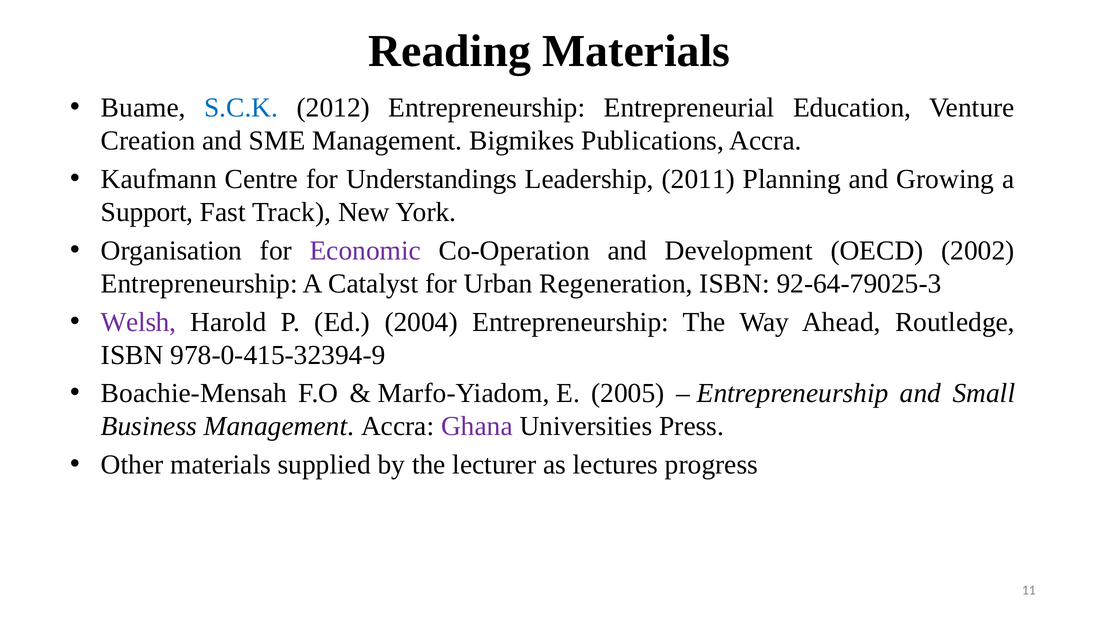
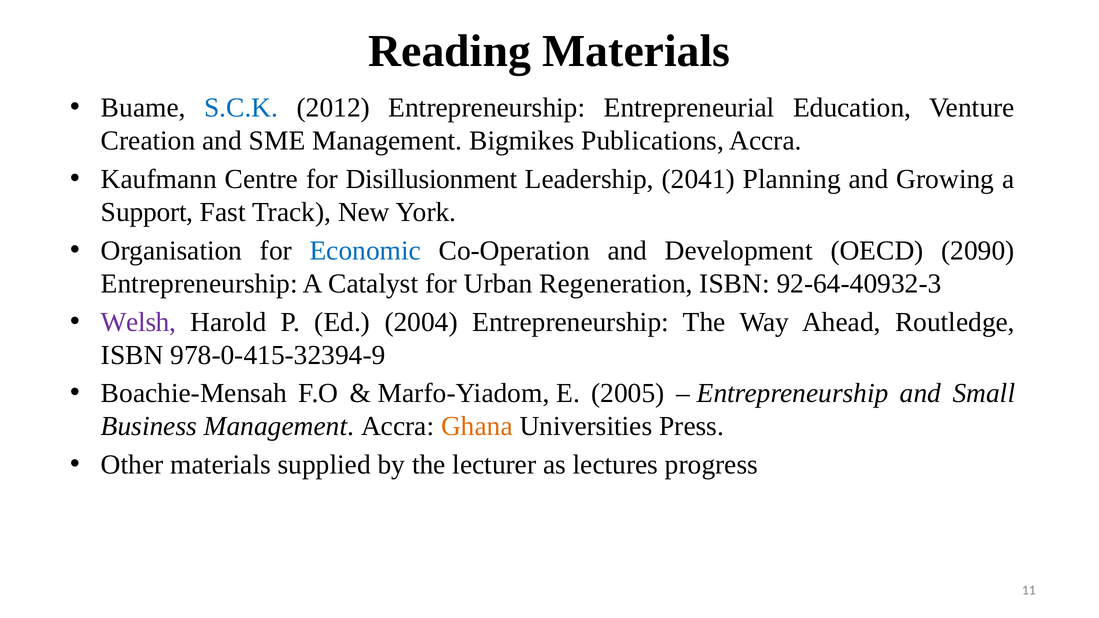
Understandings: Understandings -> Disillusionment
2011: 2011 -> 2041
Economic colour: purple -> blue
2002: 2002 -> 2090
92-64-79025-3: 92-64-79025-3 -> 92-64-40932-3
Ghana colour: purple -> orange
